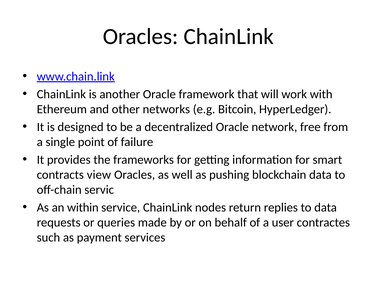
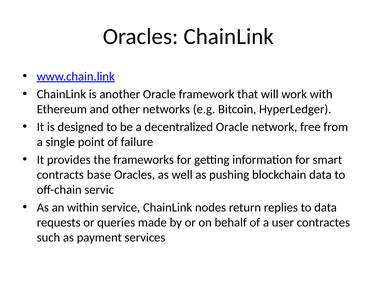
view: view -> base
